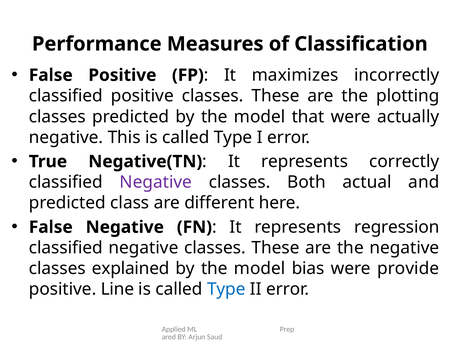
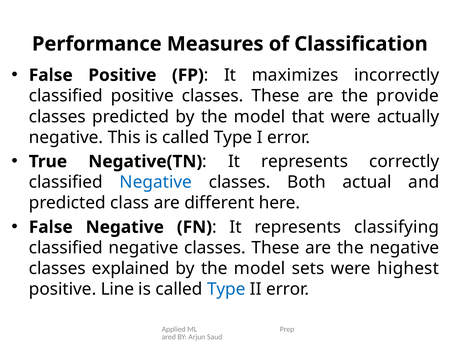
plotting: plotting -> provide
Negative at (156, 182) colour: purple -> blue
regression: regression -> classifying
bias: bias -> sets
provide: provide -> highest
